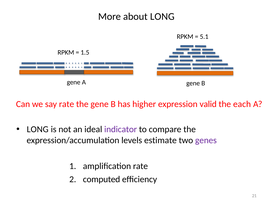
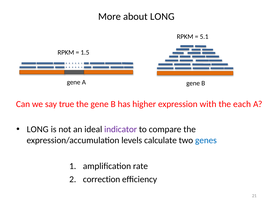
say rate: rate -> true
valid: valid -> with
estimate: estimate -> calculate
genes colour: purple -> blue
computed: computed -> correction
